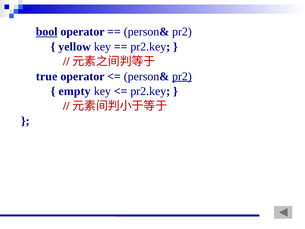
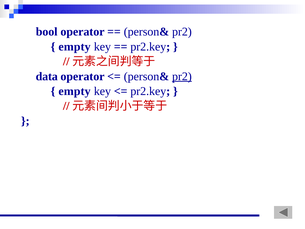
bool underline: present -> none
yellow at (75, 47): yellow -> empty
true: true -> data
